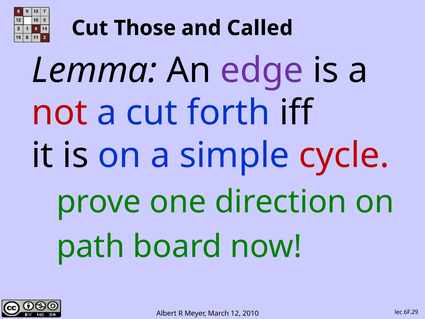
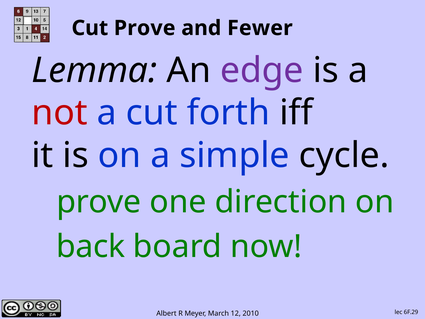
Cut Those: Those -> Prove
Called: Called -> Fewer
cycle colour: red -> black
path: path -> back
